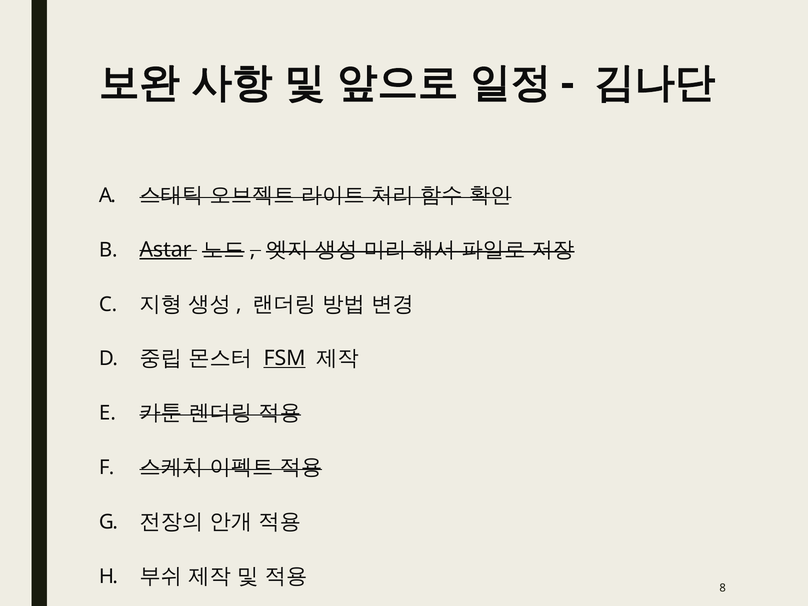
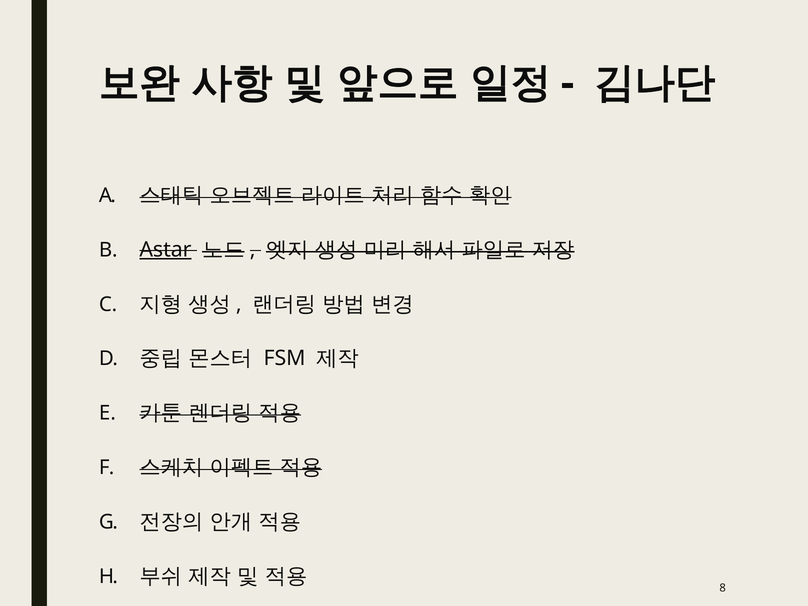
FSM underline: present -> none
